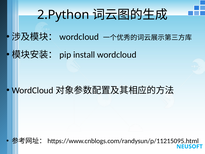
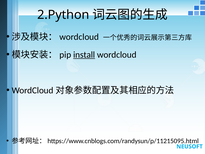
install underline: none -> present
